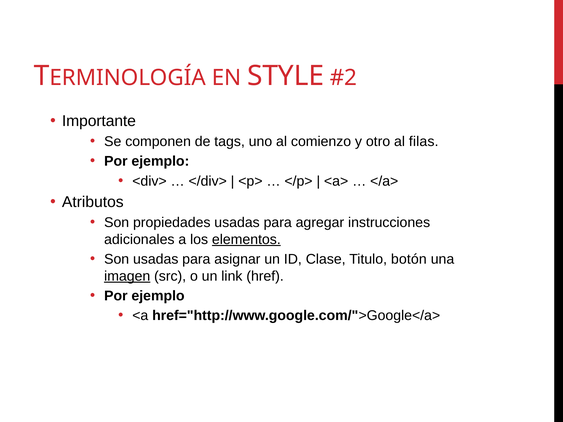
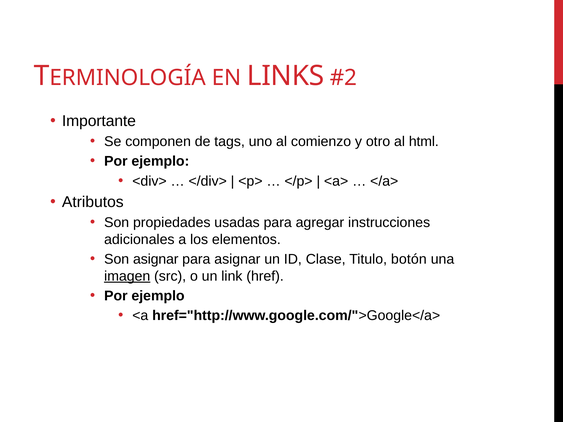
STYLE: STYLE -> LINKS
filas: filas -> html
elementos underline: present -> none
Son usadas: usadas -> asignar
